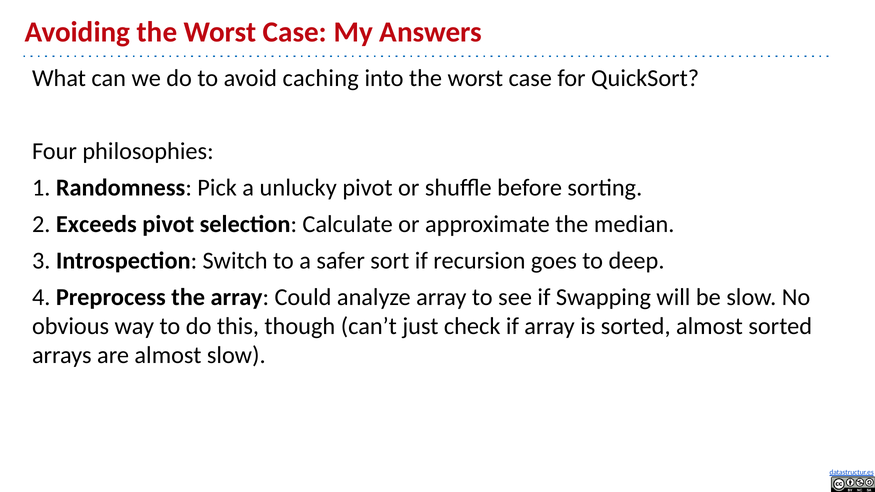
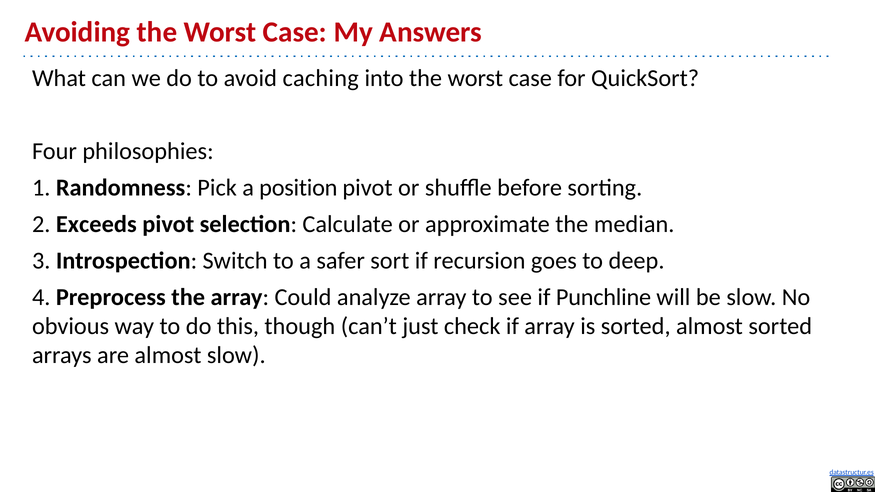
unlucky: unlucky -> position
Swapping: Swapping -> Punchline
